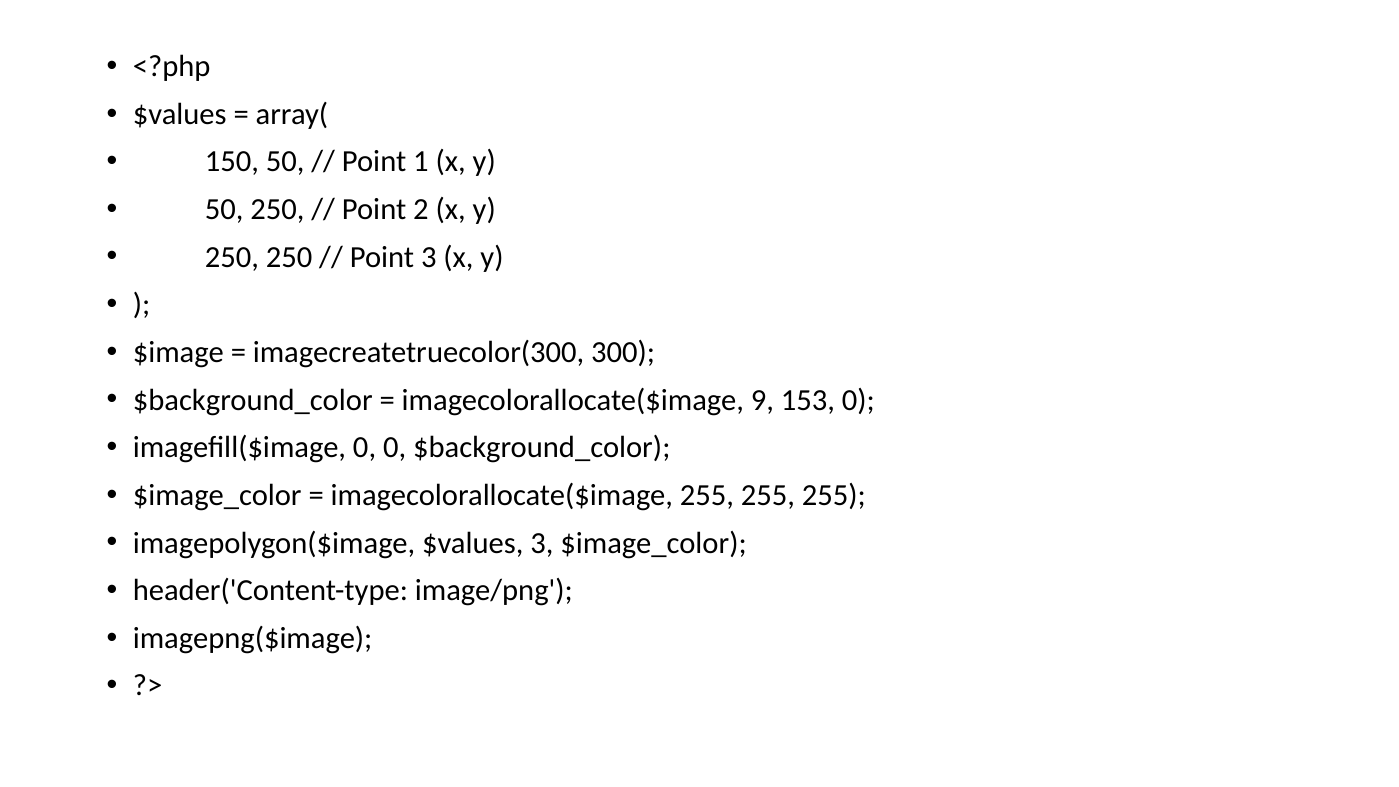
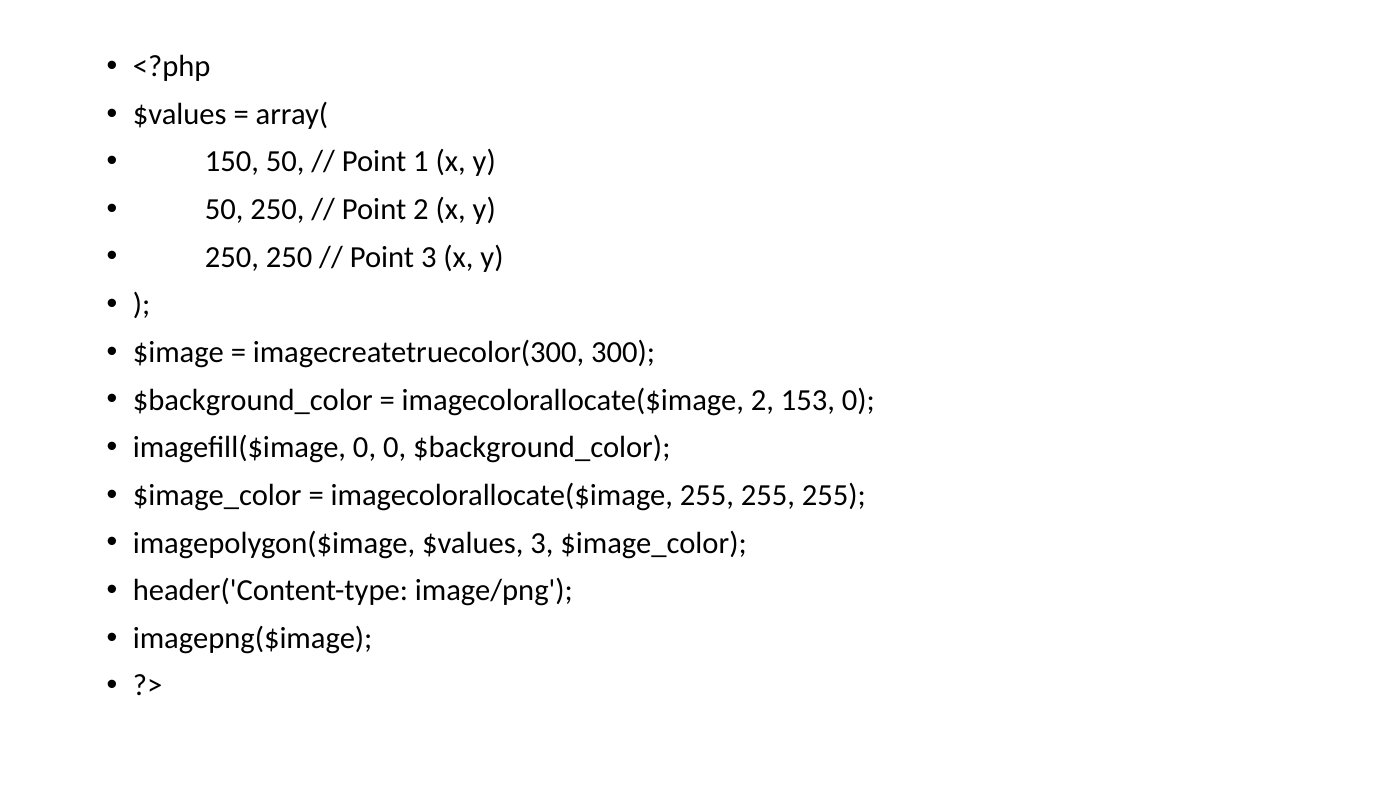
imagecolorallocate($image 9: 9 -> 2
